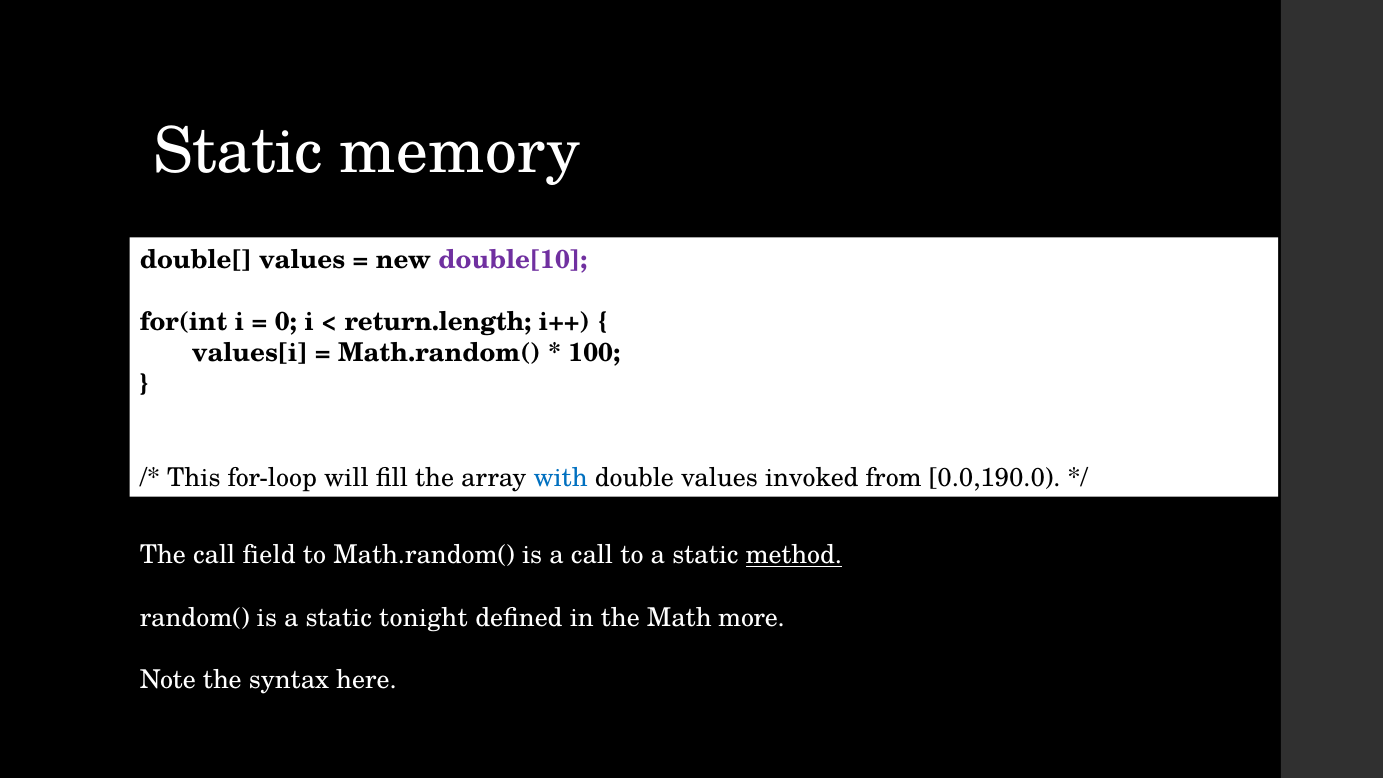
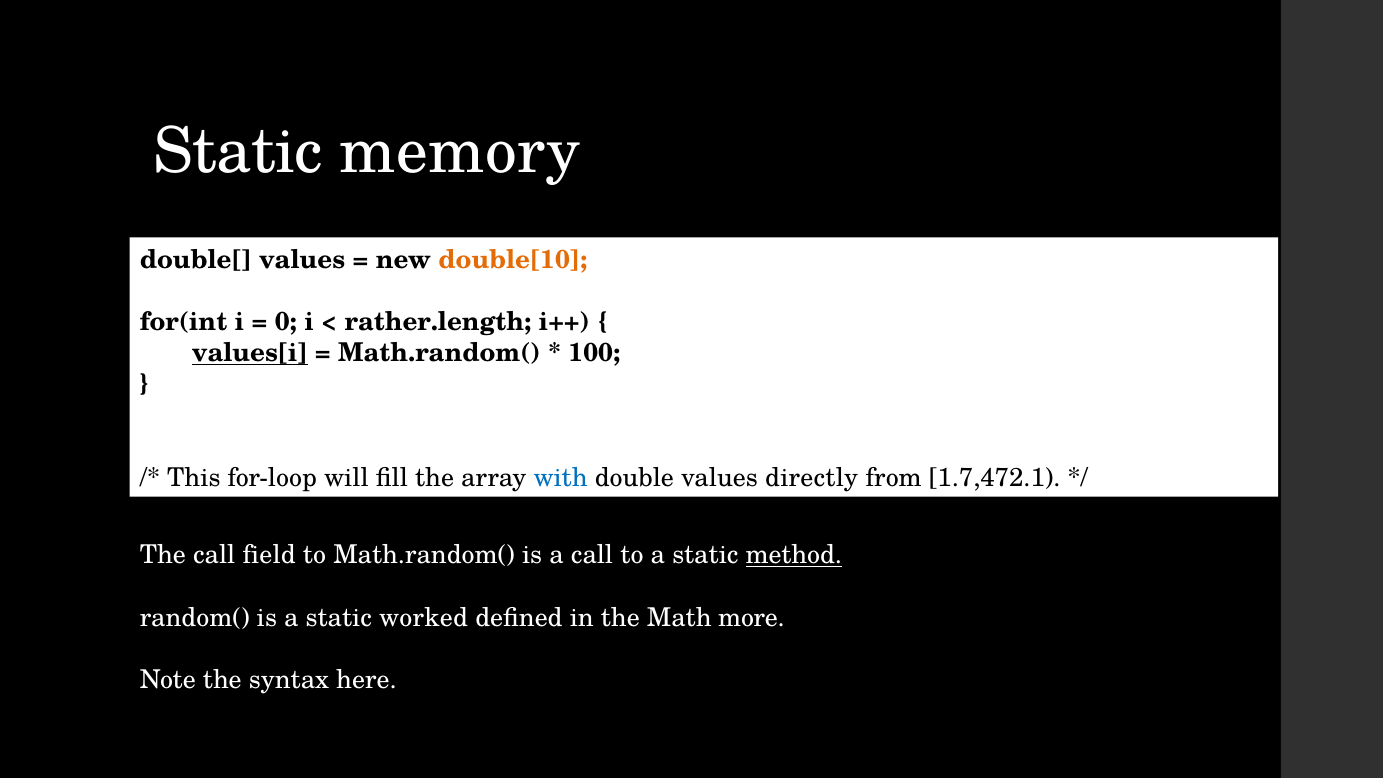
double[10 colour: purple -> orange
return.length: return.length -> rather.length
values[i underline: none -> present
invoked: invoked -> directly
0.0,190.0: 0.0,190.0 -> 1.7,472.1
tonight: tonight -> worked
